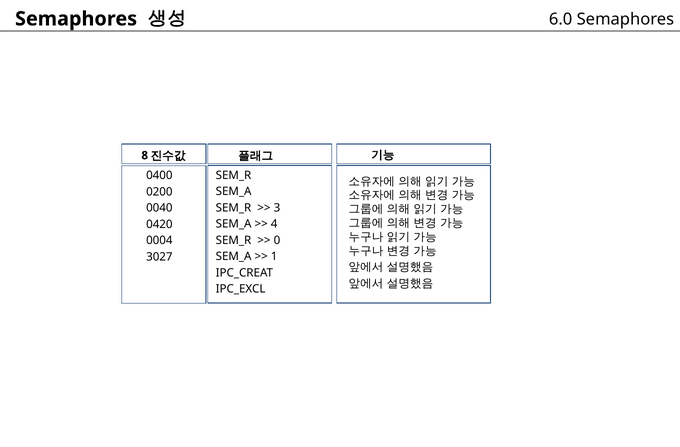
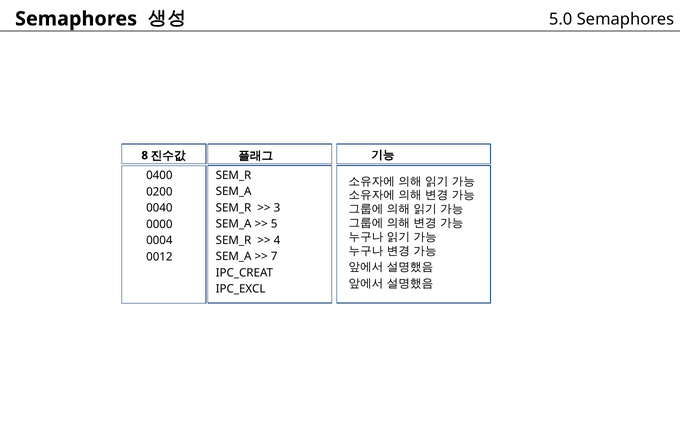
6.0: 6.0 -> 5.0
4: 4 -> 5
0420: 0420 -> 0000
0: 0 -> 4
1: 1 -> 7
3027: 3027 -> 0012
